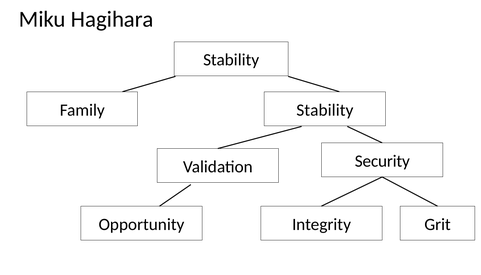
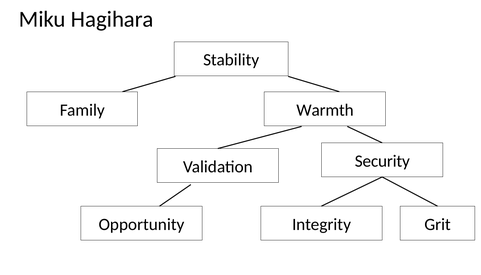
Family Stability: Stability -> Warmth
